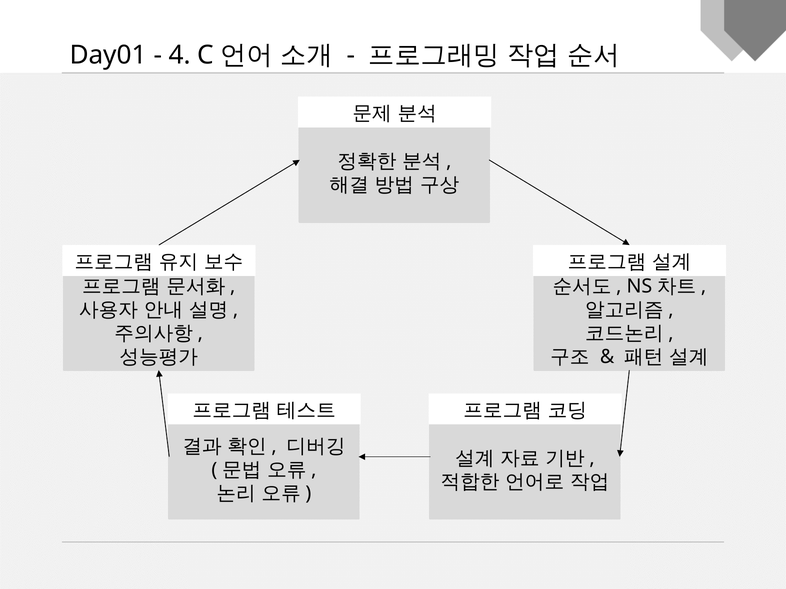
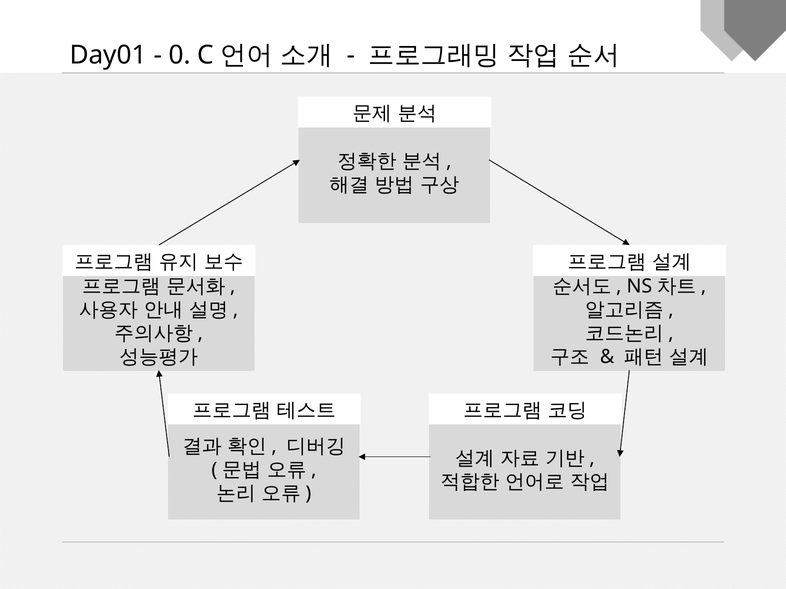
4: 4 -> 0
